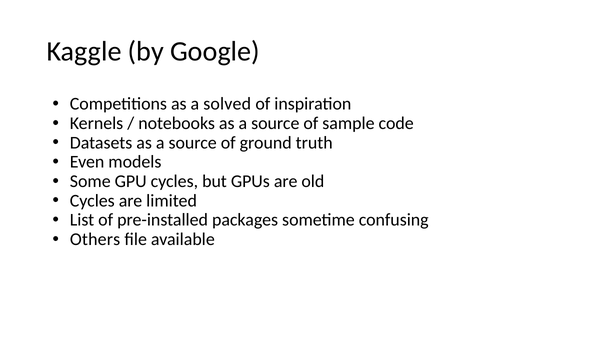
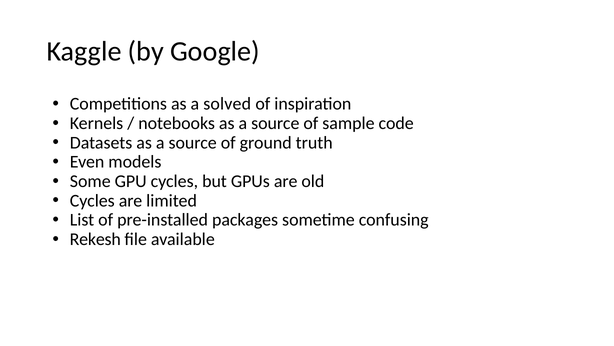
Others: Others -> Rekesh
